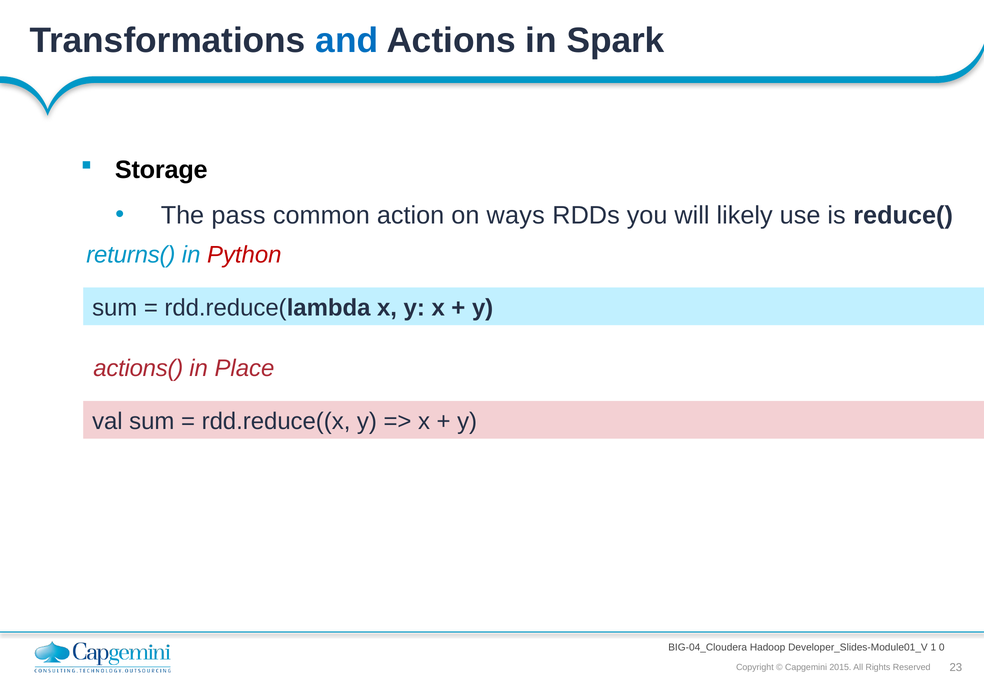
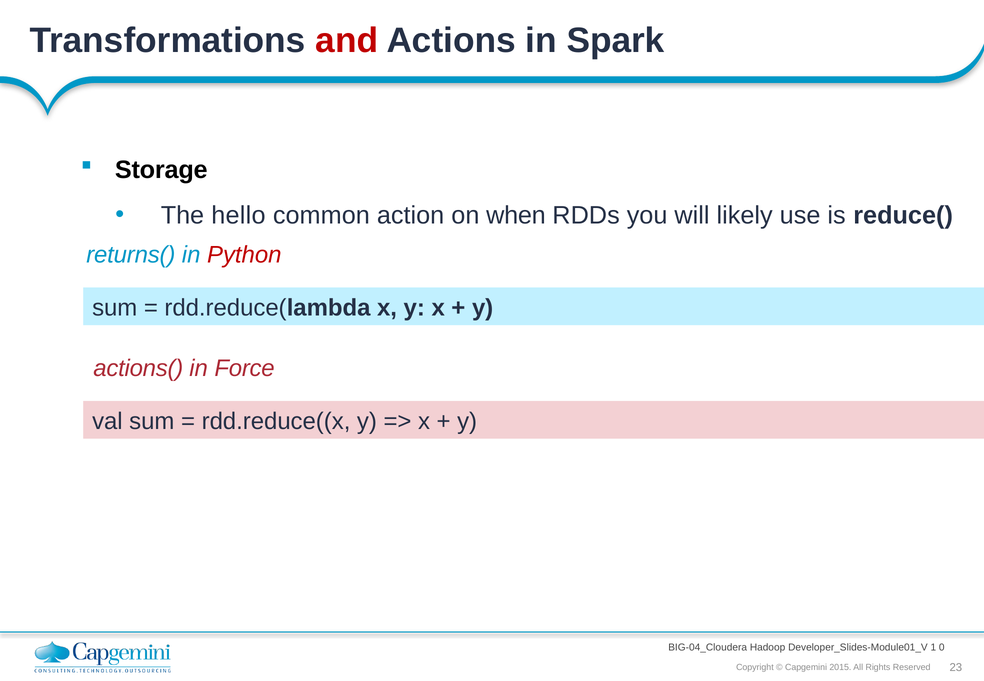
and colour: blue -> red
pass: pass -> hello
ways: ways -> when
Place: Place -> Force
